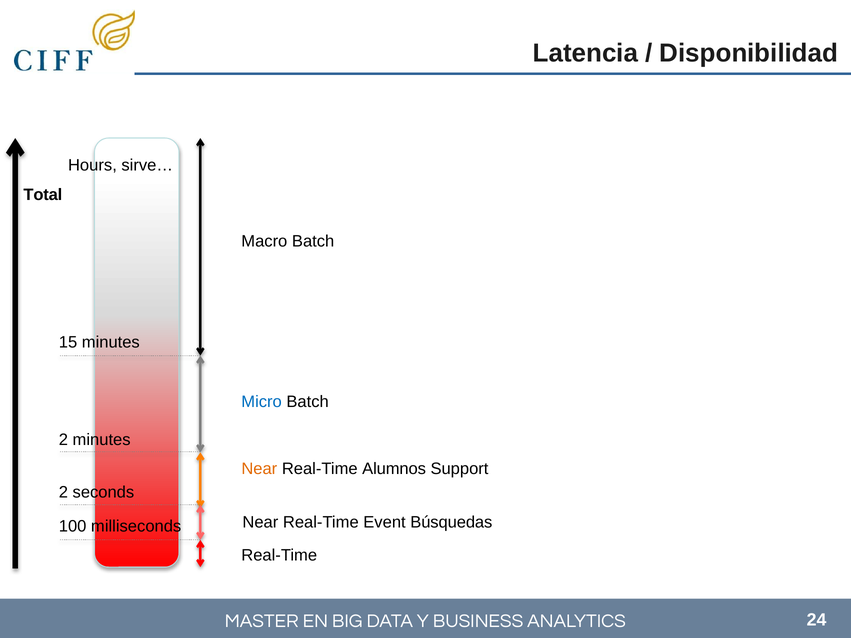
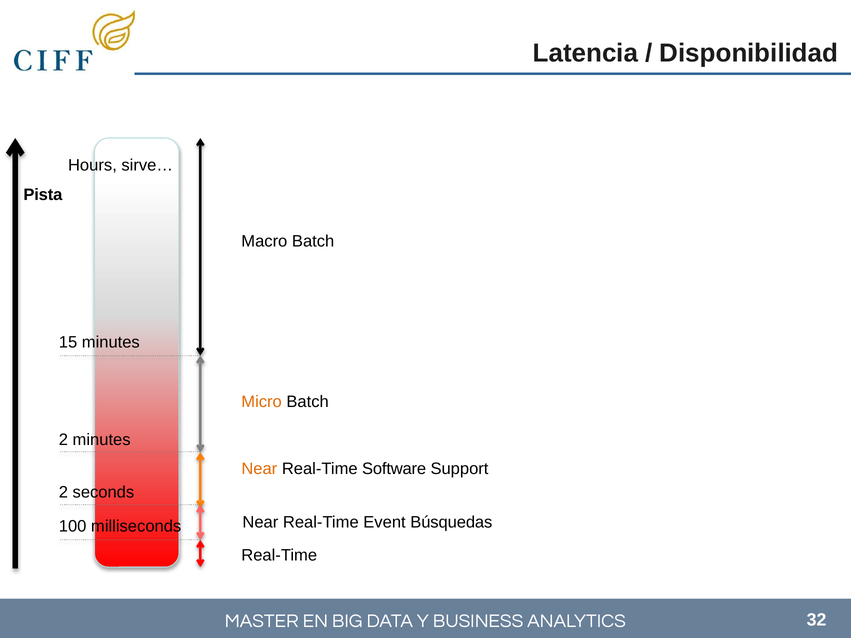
Total: Total -> Pista
Micro colour: blue -> orange
Alumnos: Alumnos -> Software
24: 24 -> 32
